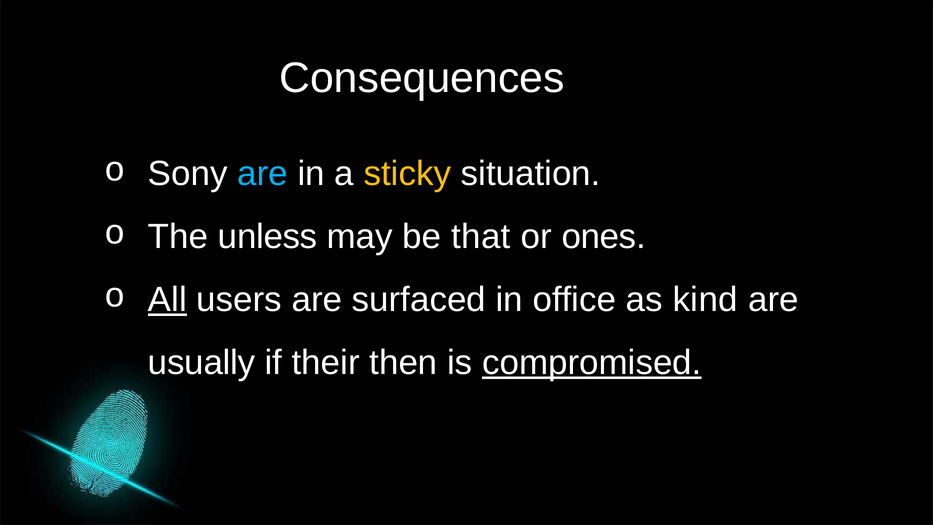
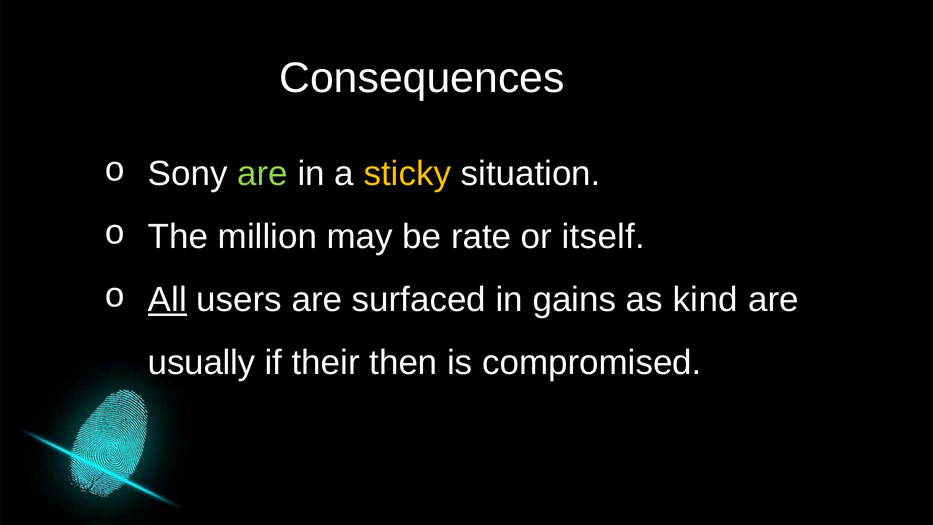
are at (263, 174) colour: light blue -> light green
unless: unless -> million
that: that -> rate
ones: ones -> itself
office: office -> gains
compromised underline: present -> none
